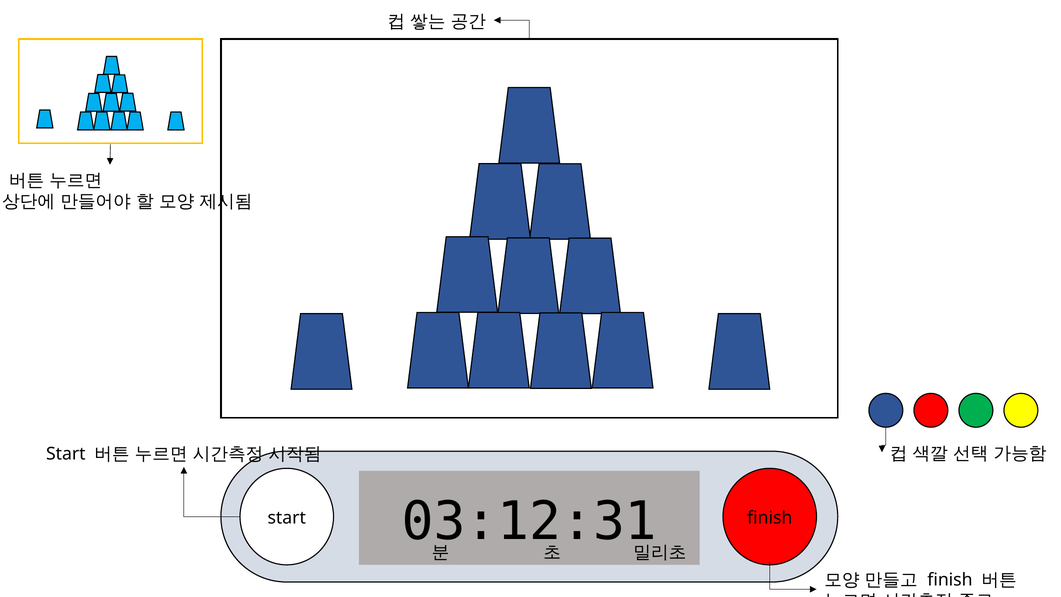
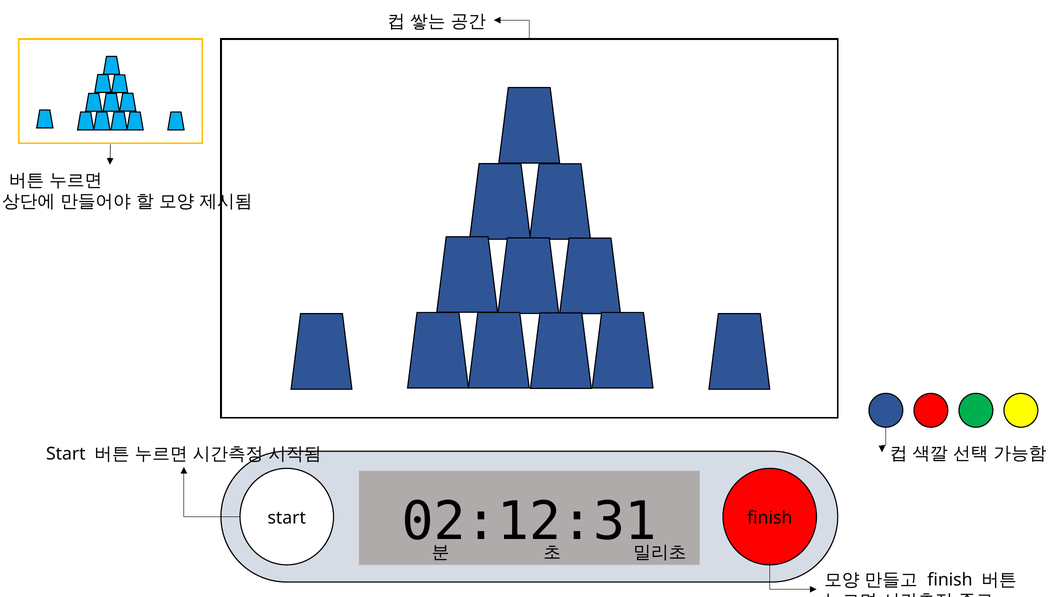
03:12:31: 03:12:31 -> 02:12:31
